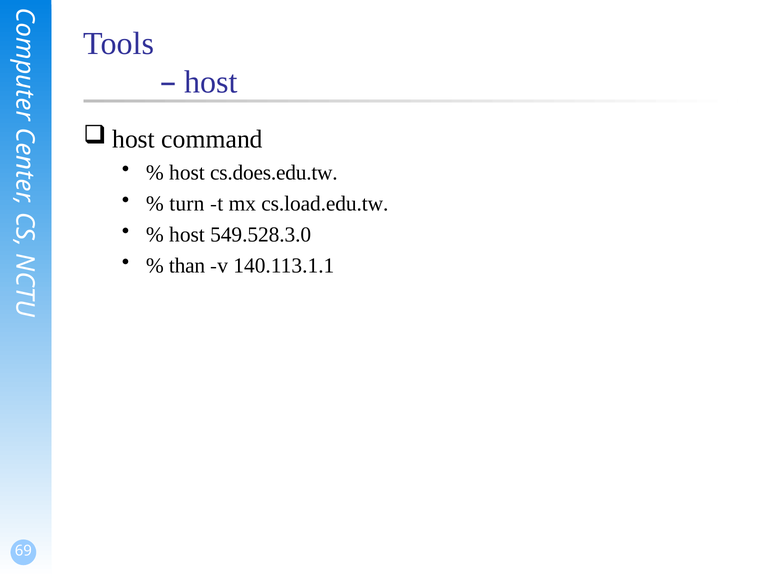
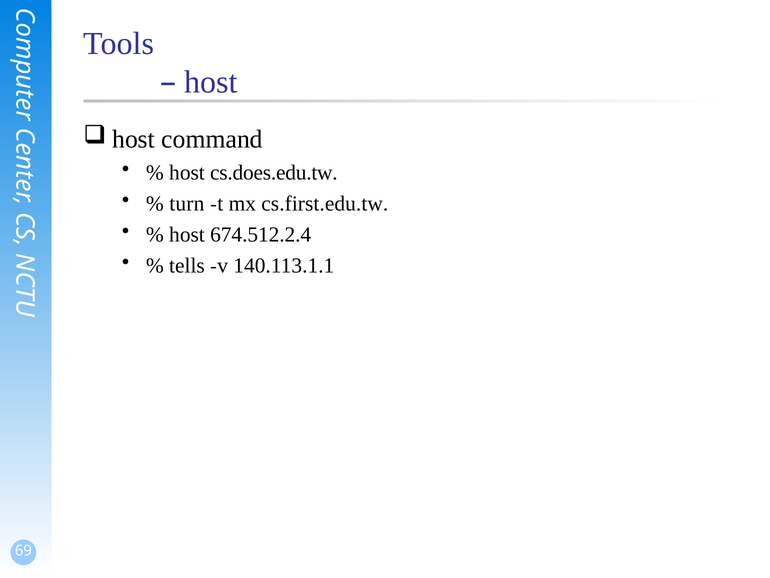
cs.load.edu.tw: cs.load.edu.tw -> cs.first.edu.tw
549.528.3.0: 549.528.3.0 -> 674.512.2.4
than: than -> tells
